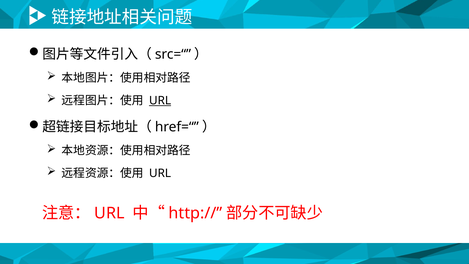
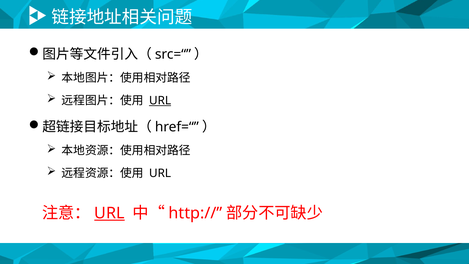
URL at (109, 213) underline: none -> present
